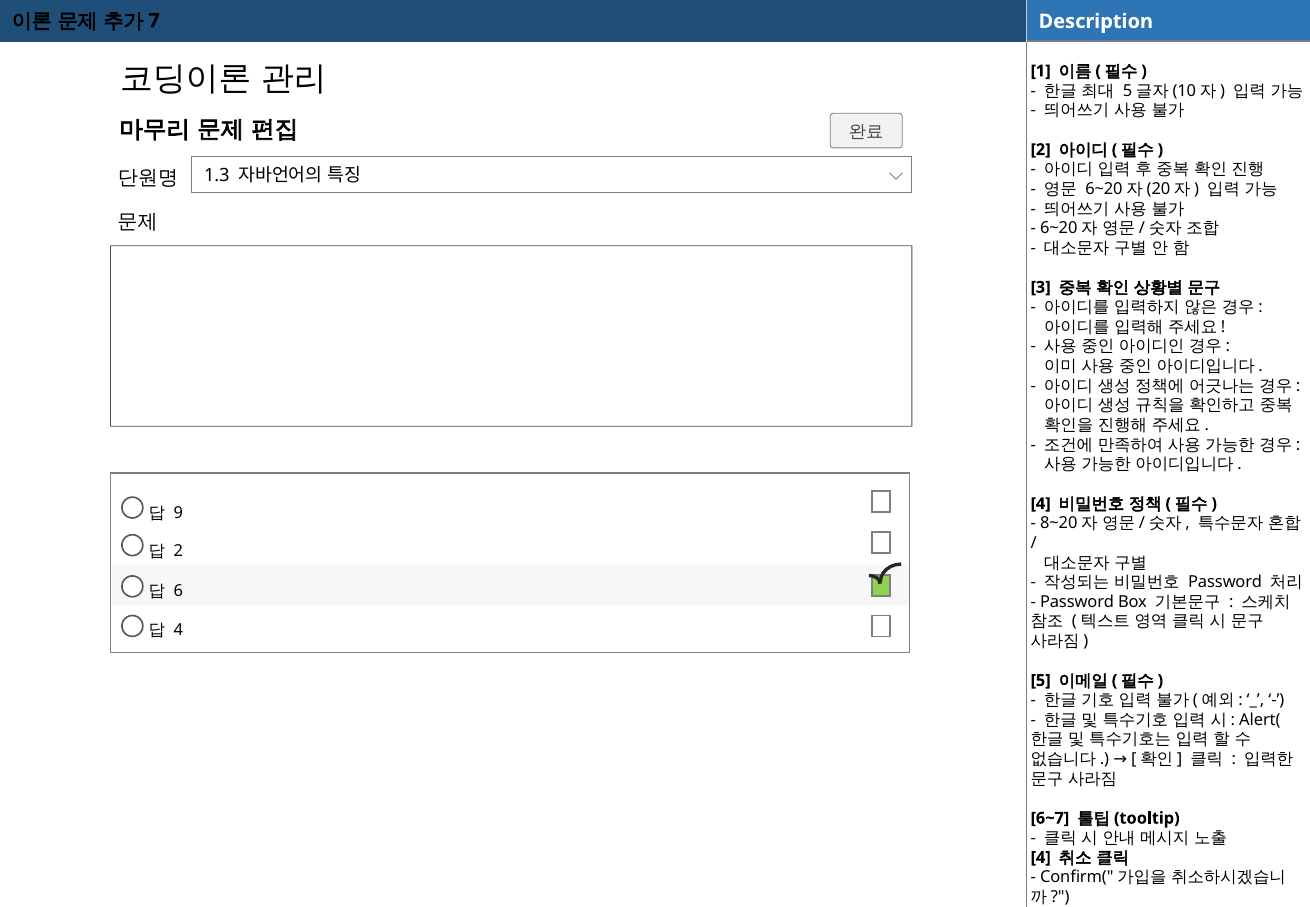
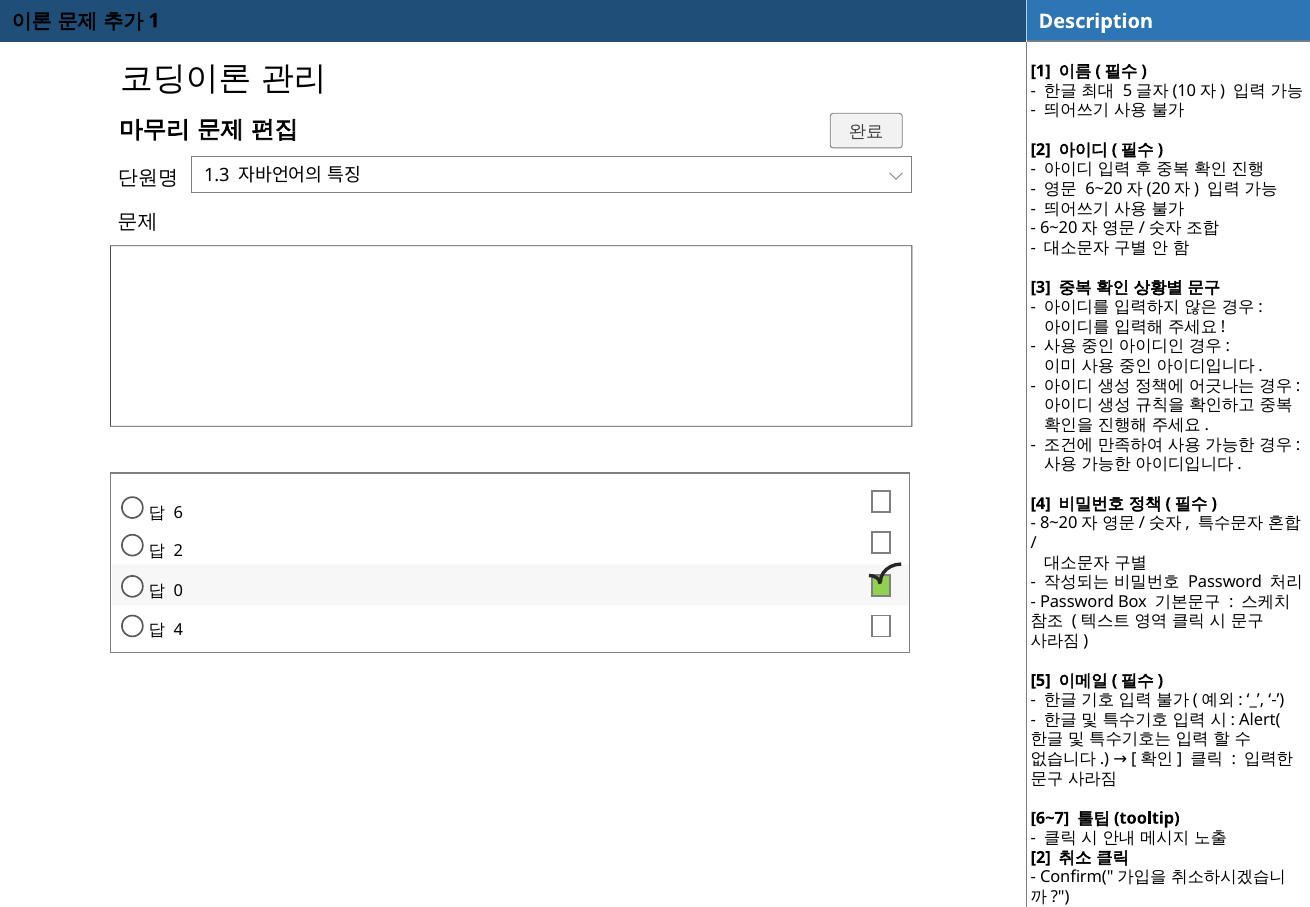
7 at (154, 21): 7 -> 1
9: 9 -> 6
6: 6 -> 0
4 at (1041, 857): 4 -> 2
